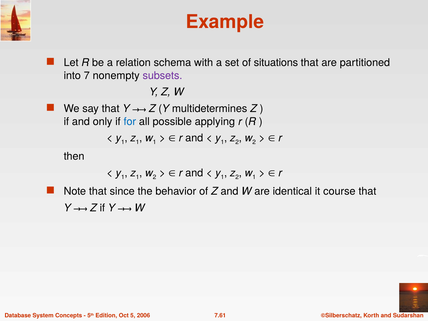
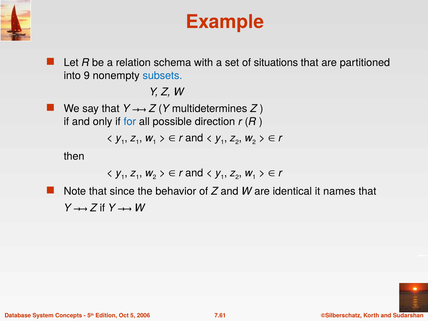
7: 7 -> 9
subsets colour: purple -> blue
applying: applying -> direction
course: course -> names
